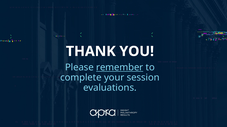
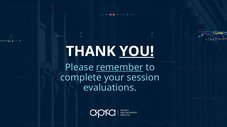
YOU underline: none -> present
